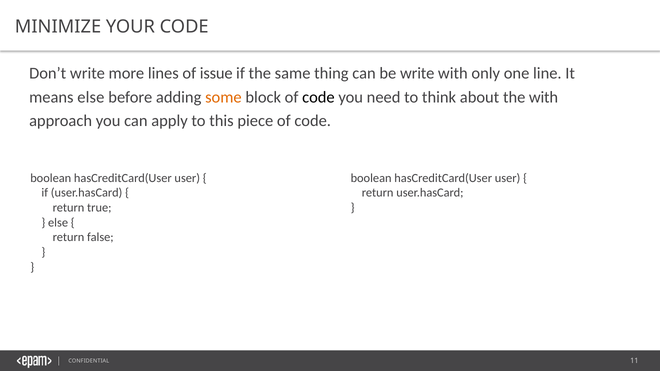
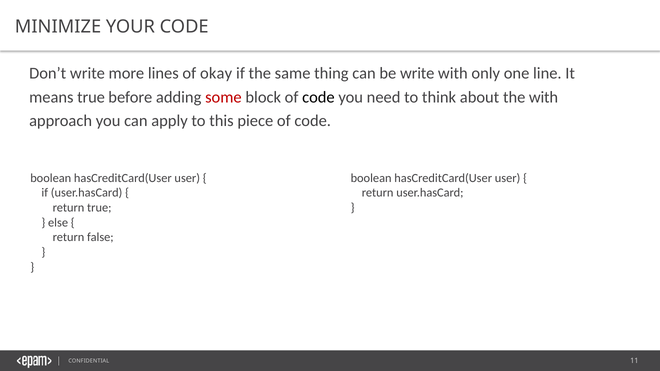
issue: issue -> okay
means else: else -> true
some colour: orange -> red
